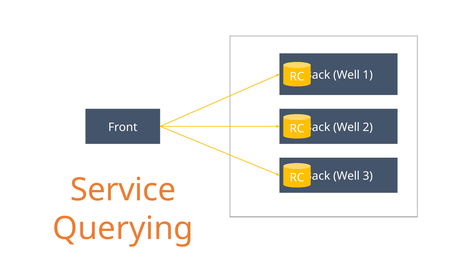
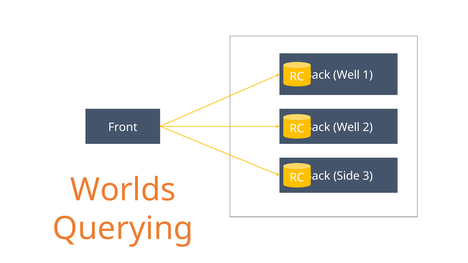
Well at (346, 176): Well -> Side
Service: Service -> Worlds
